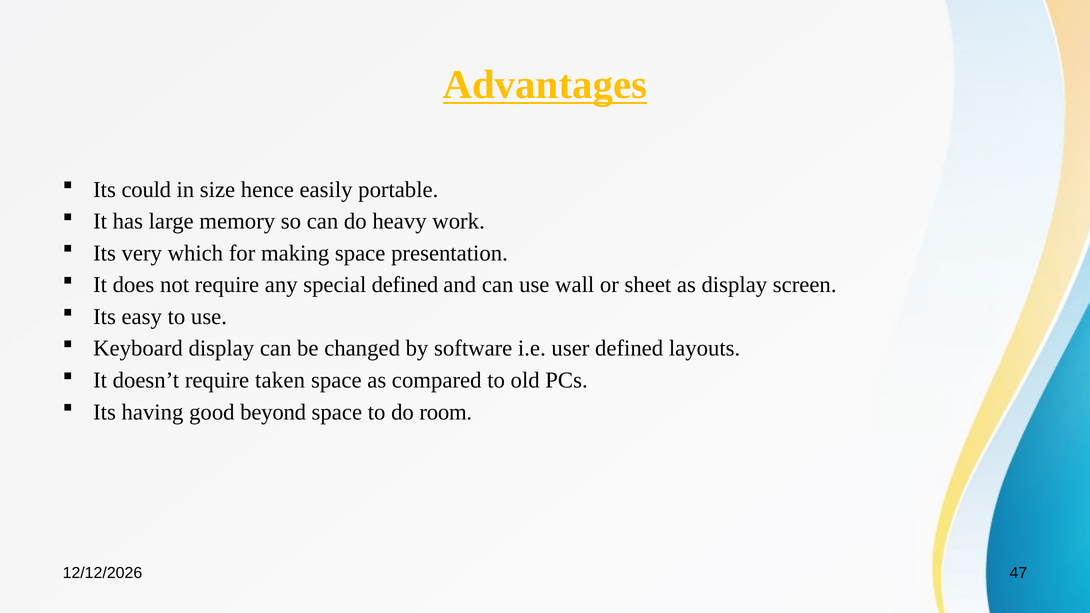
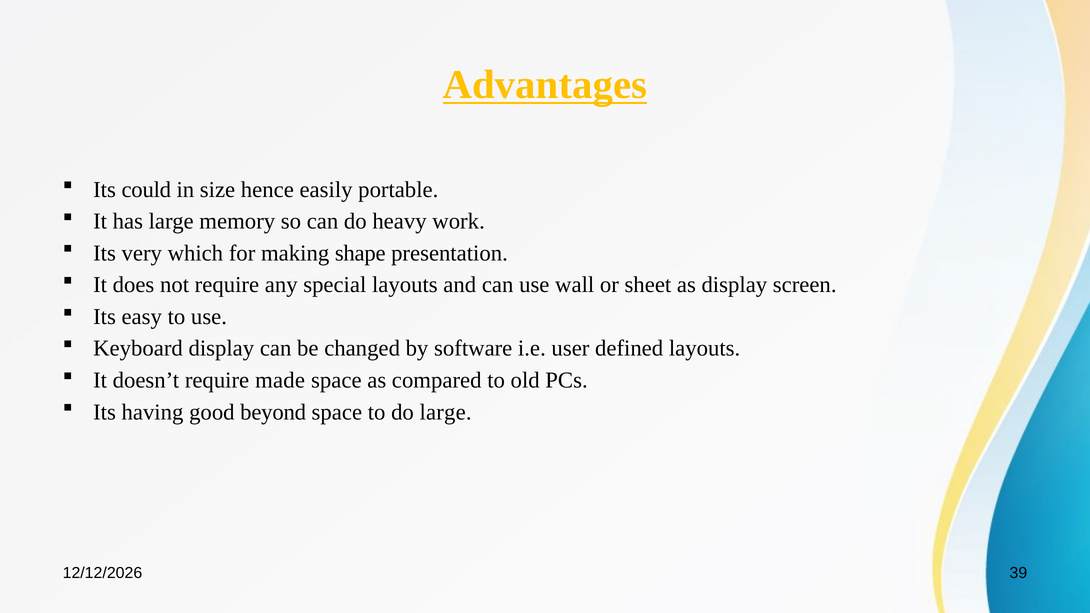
making space: space -> shape
special defined: defined -> layouts
taken: taken -> made
do room: room -> large
47: 47 -> 39
